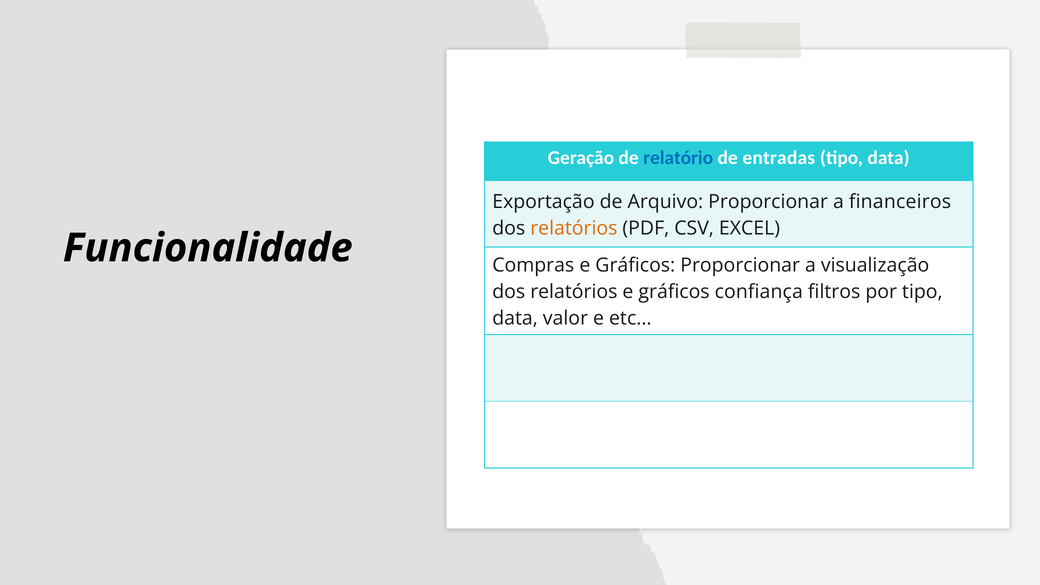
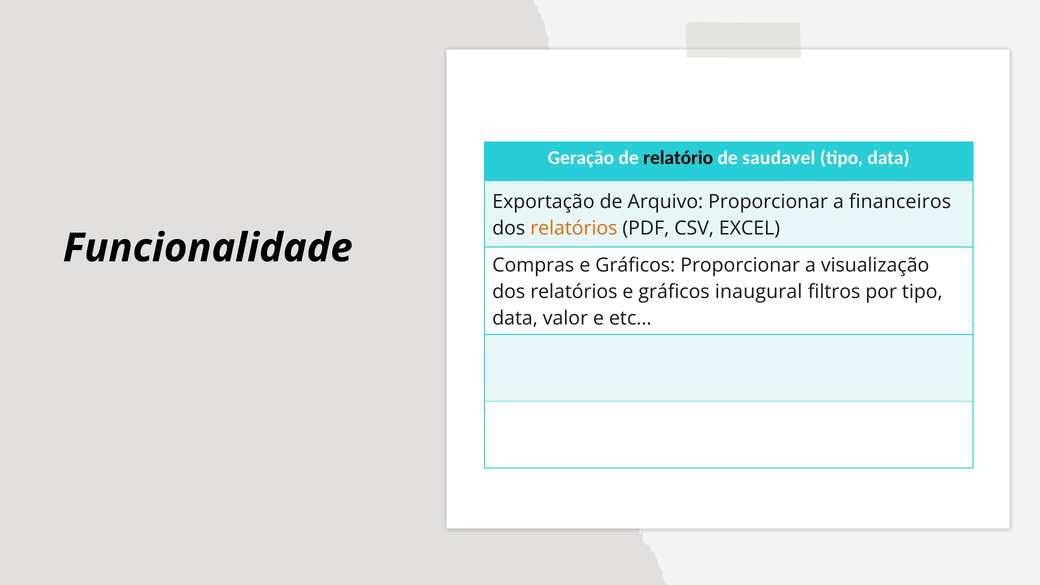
relatório colour: blue -> black
entradas: entradas -> saudavel
confiança: confiança -> inaugural
